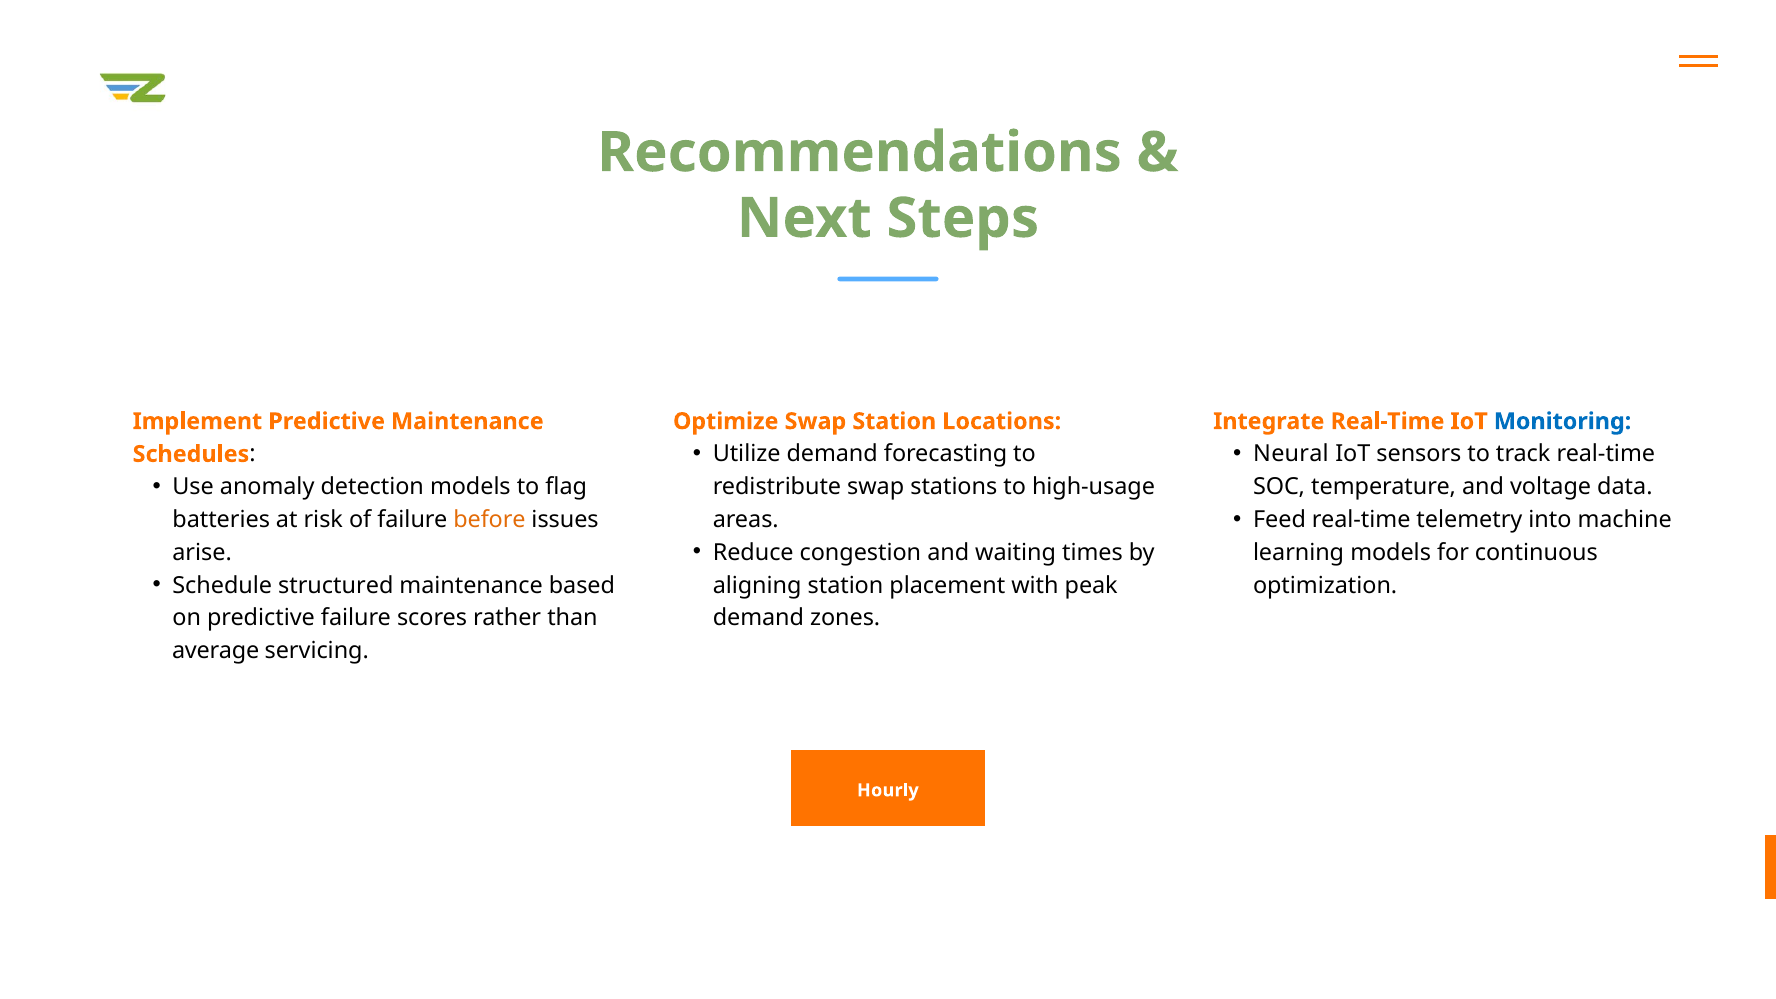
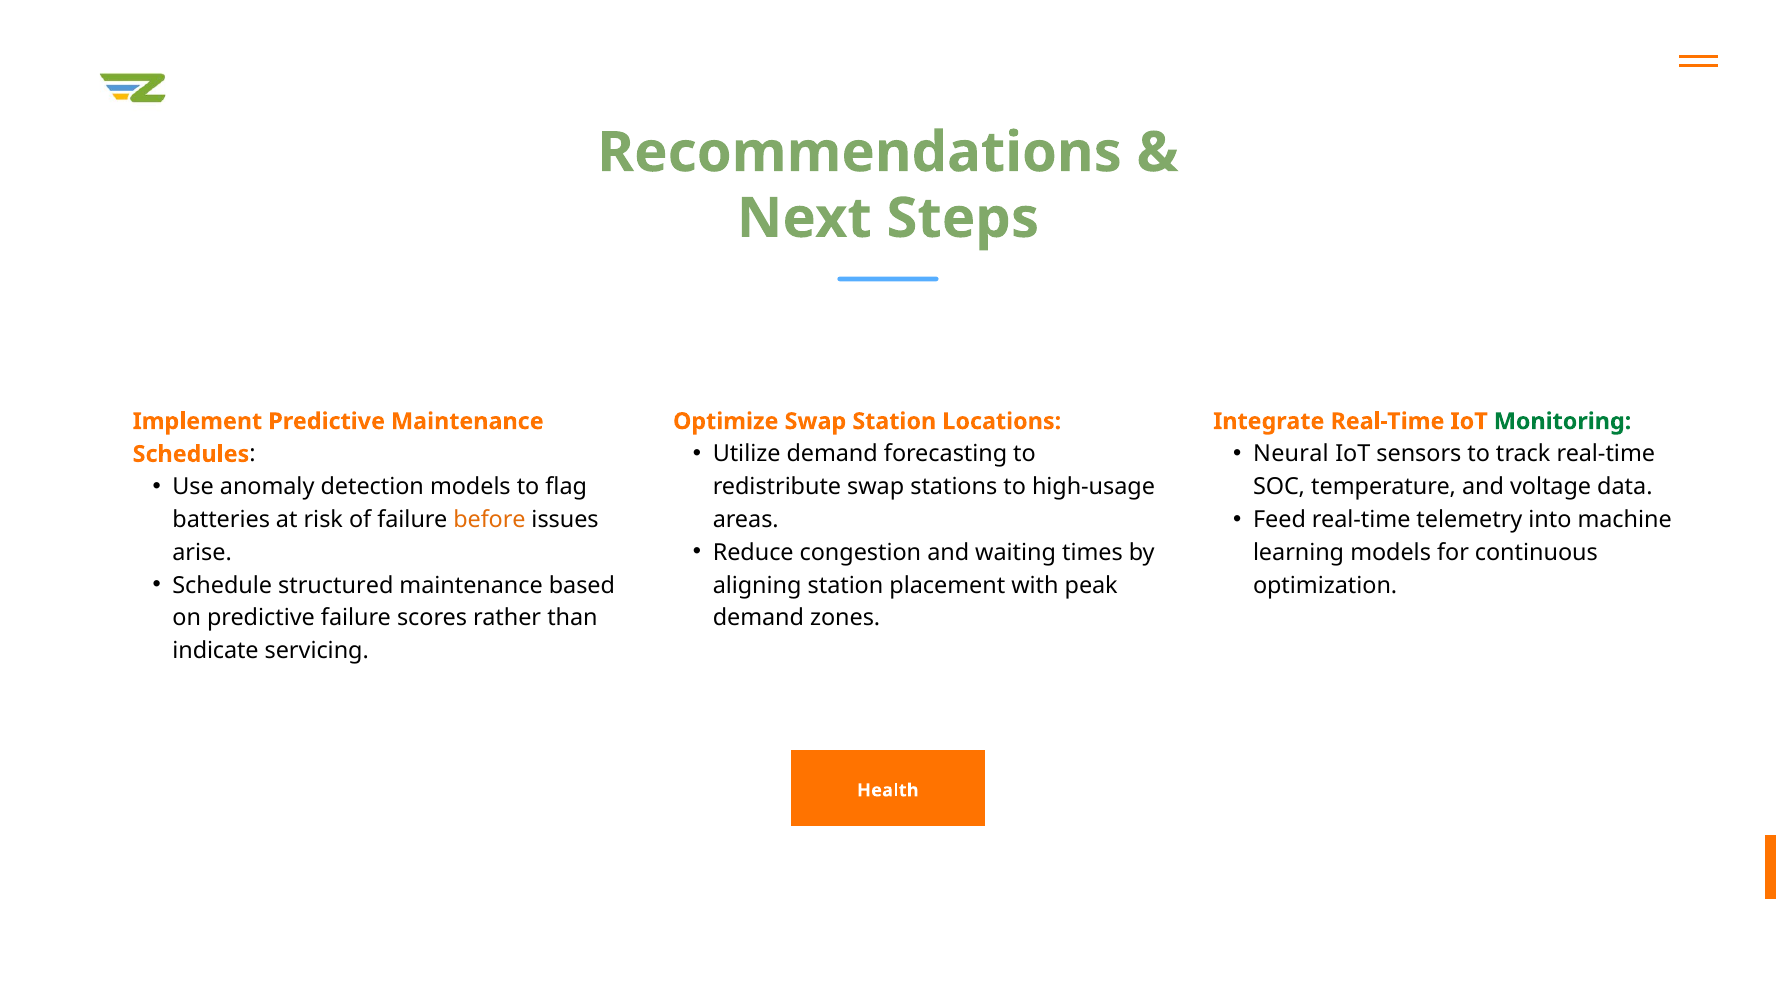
Monitoring colour: blue -> green
average: average -> indicate
Hourly: Hourly -> Health
